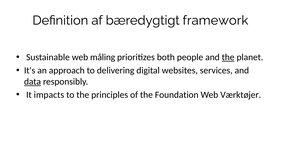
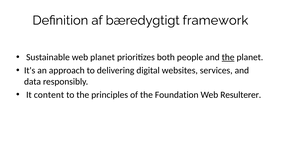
web måling: måling -> planet
data underline: present -> none
impacts: impacts -> content
Værktøjer: Værktøjer -> Resulterer
